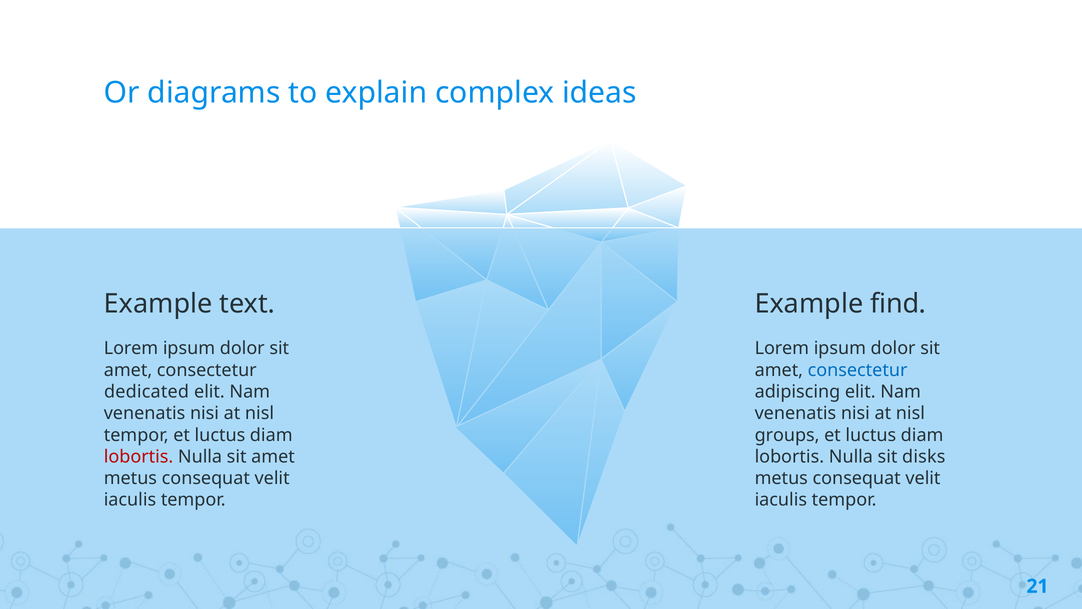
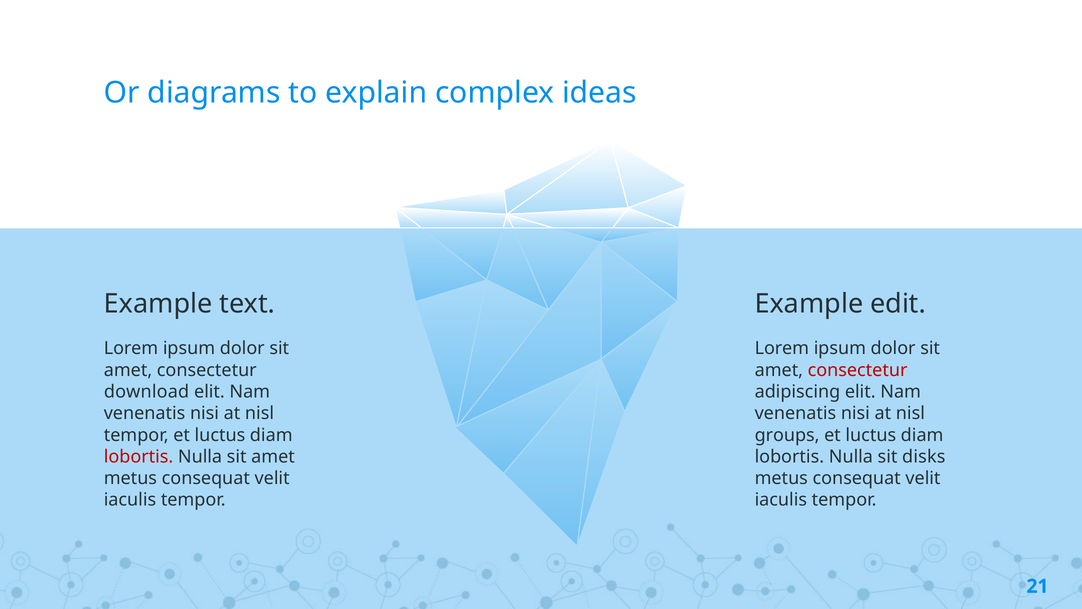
find: find -> edit
consectetur at (858, 370) colour: blue -> red
dedicated: dedicated -> download
